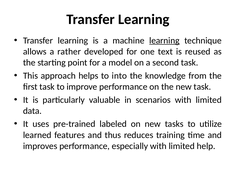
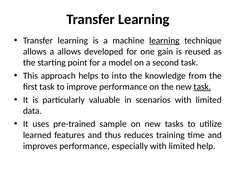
a rather: rather -> allows
text: text -> gain
task at (202, 87) underline: none -> present
labeled: labeled -> sample
